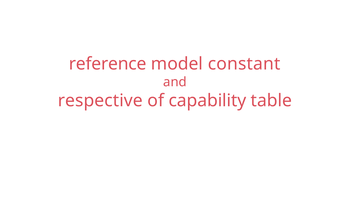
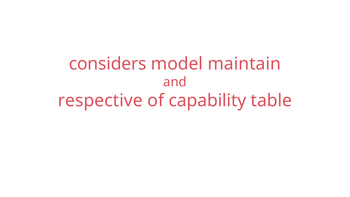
reference: reference -> considers
constant: constant -> maintain
